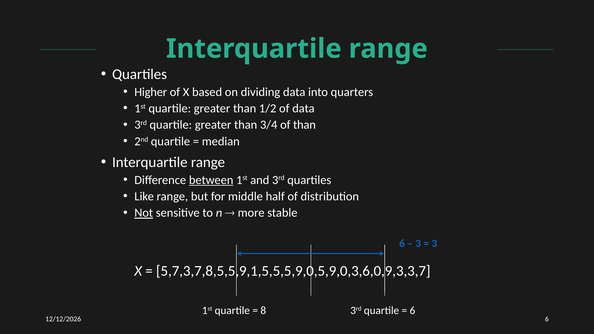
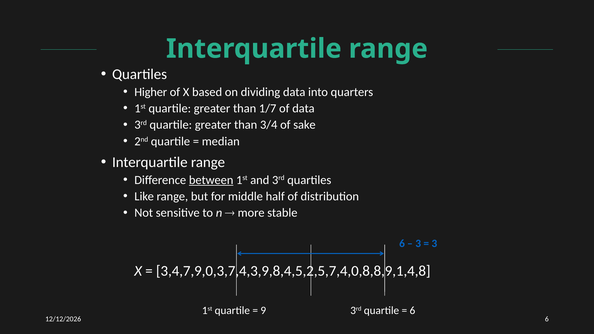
1/2: 1/2 -> 1/7
of than: than -> sake
Not underline: present -> none
5,7,3,7,8,5,5,9,1,5,5,5,9,0,5,9,0,3,6,0,9,3,3,7: 5,7,3,7,8,5,5,9,1,5,5,5,9,0,5,9,0,3,6,0,9,3,3,7 -> 3,4,7,9,0,3,7,4,3,9,8,4,5,2,5,7,4,0,8,8,9,1,4,8
8: 8 -> 9
